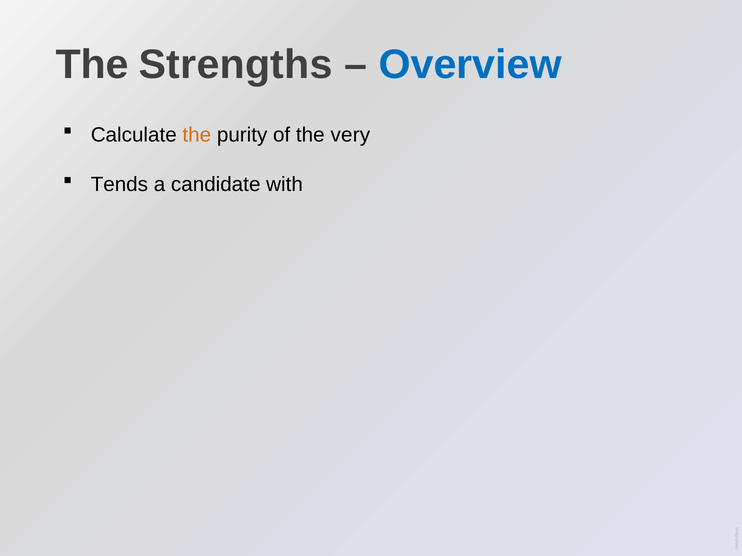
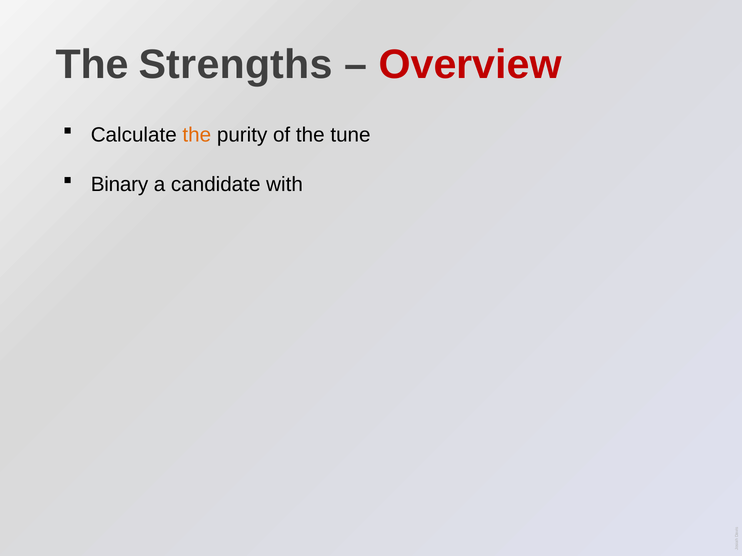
Overview colour: blue -> red
very: very -> tune
Tends: Tends -> Binary
